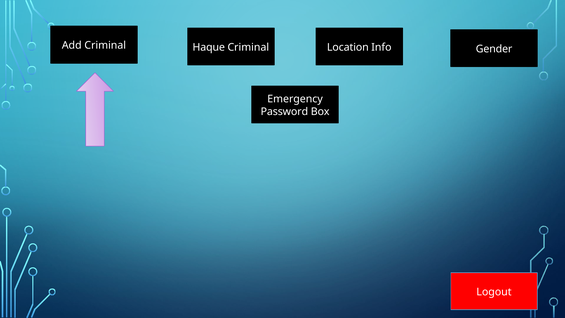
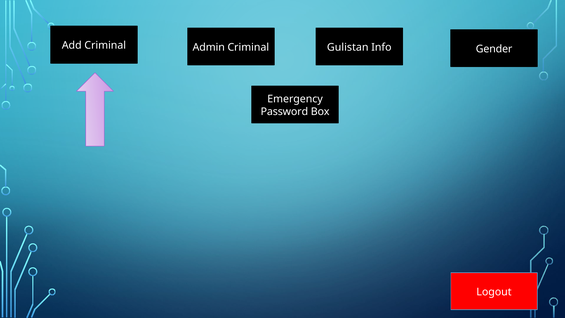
Haque: Haque -> Admin
Location: Location -> Gulistan
